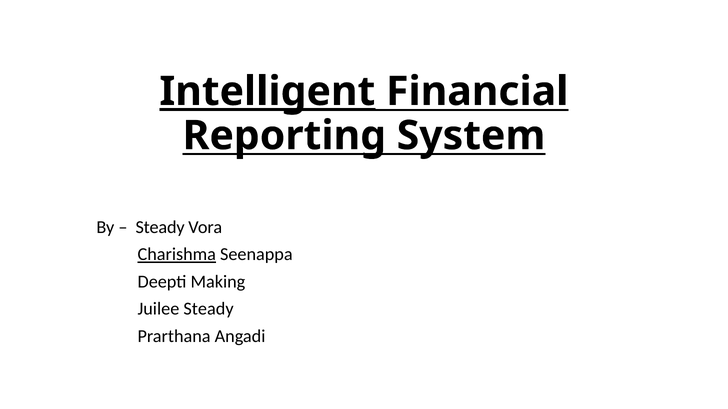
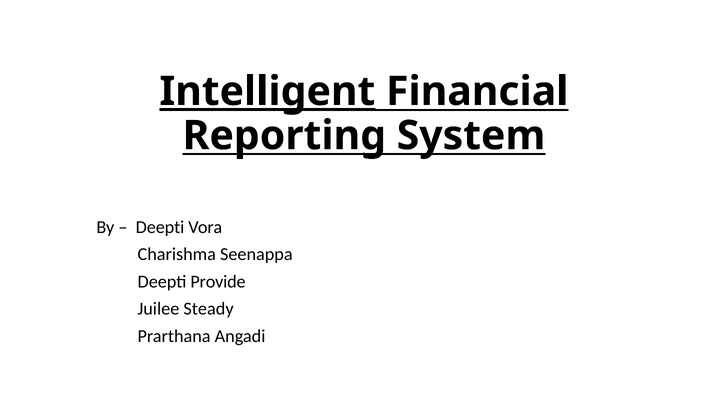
Steady at (160, 228): Steady -> Deepti
Charishma underline: present -> none
Making: Making -> Provide
